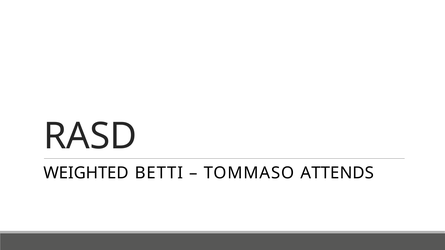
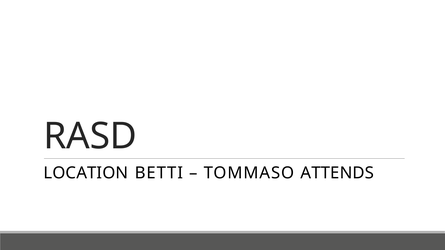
WEIGHTED: WEIGHTED -> LOCATION
